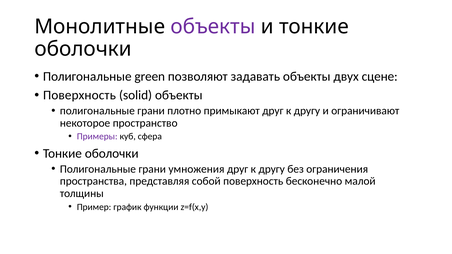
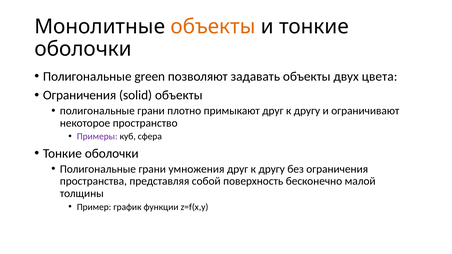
объекты at (213, 27) colour: purple -> orange
сцене: сцене -> цвета
Поверхность at (79, 95): Поверхность -> Ограничения
